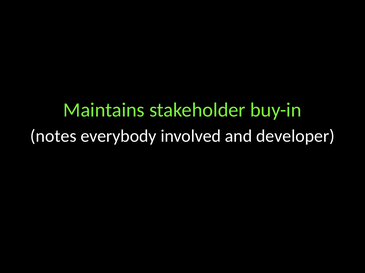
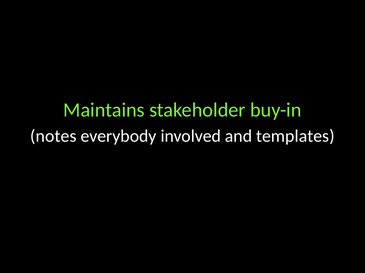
developer: developer -> templates
